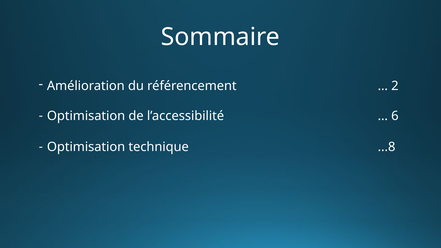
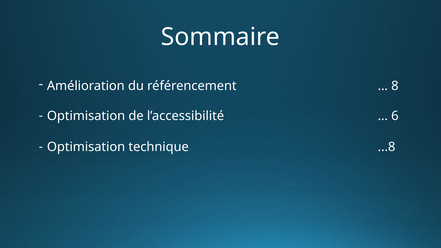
2: 2 -> 8
